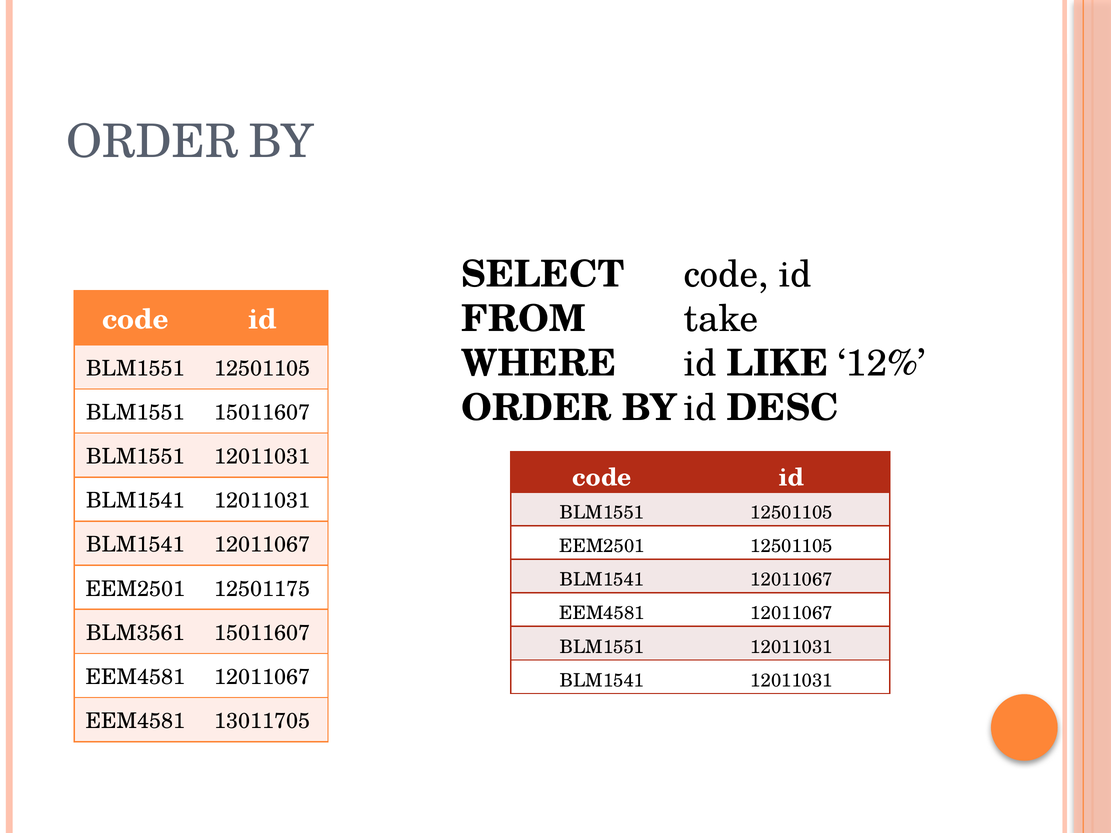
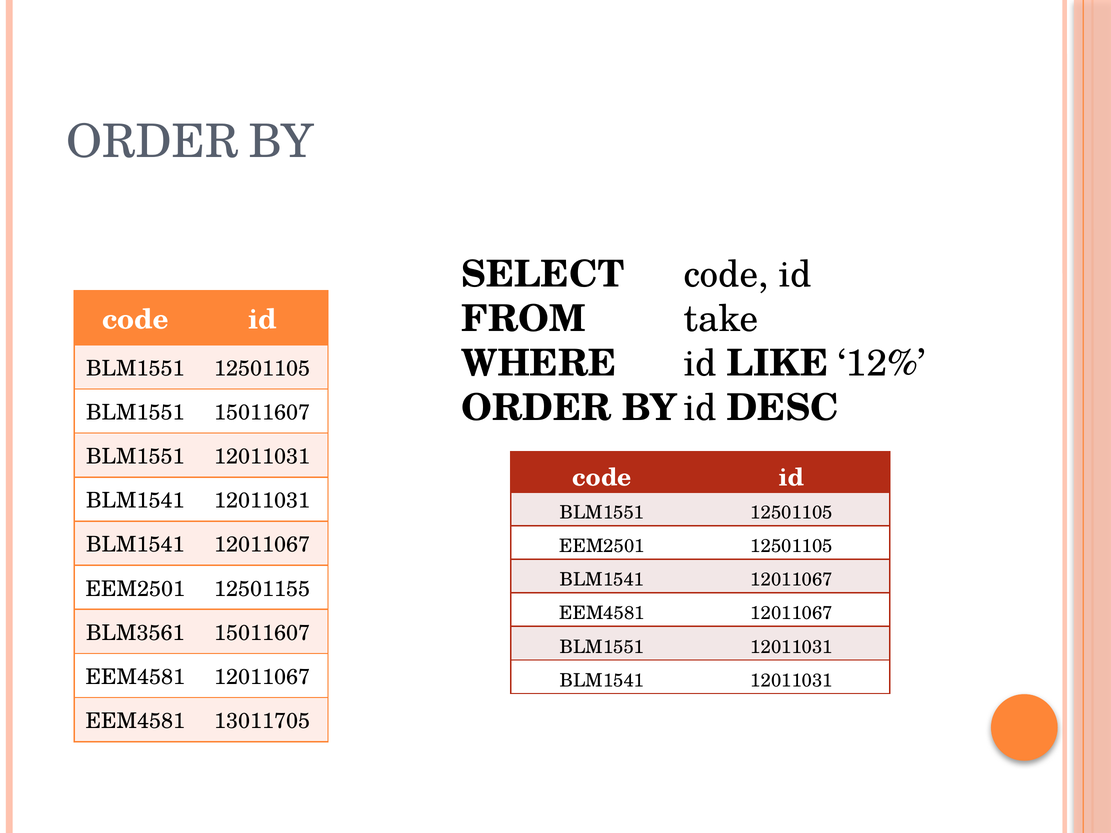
12501175: 12501175 -> 12501155
